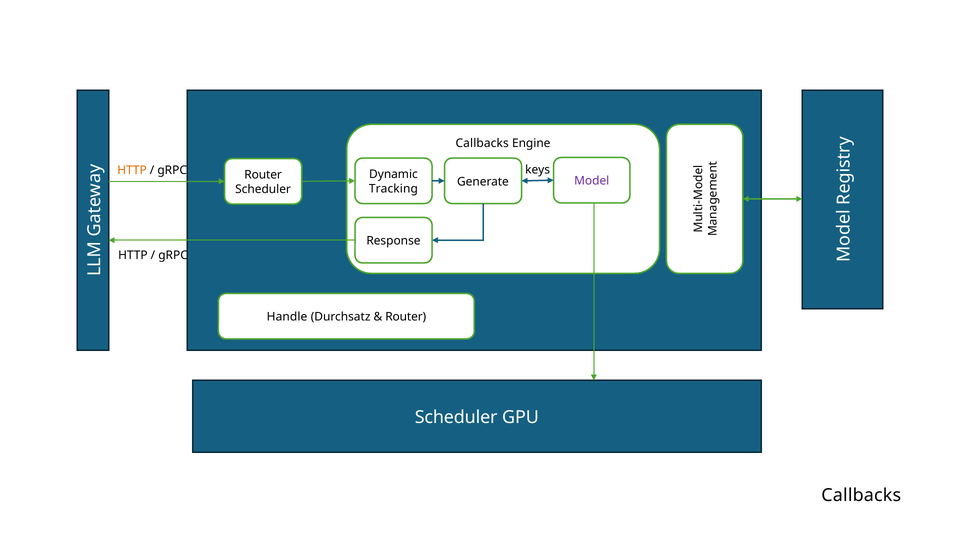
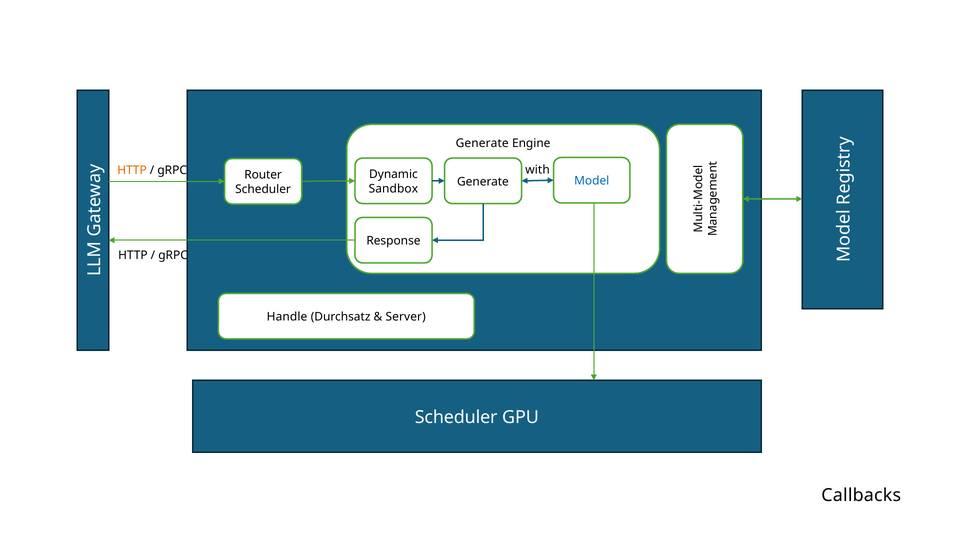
Callbacks at (482, 143): Callbacks -> Generate
keys: keys -> with
Model colour: purple -> blue
Tracking: Tracking -> Sandbox
Router at (406, 317): Router -> Server
